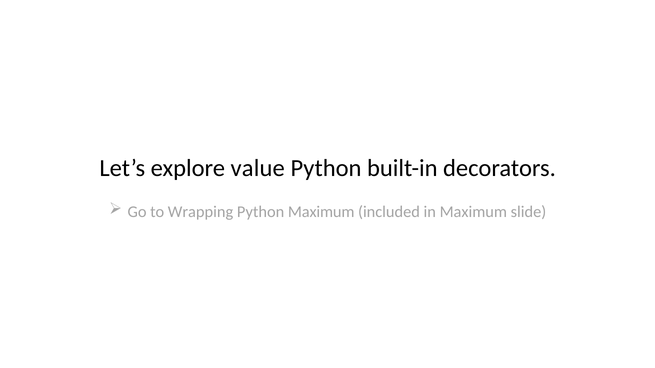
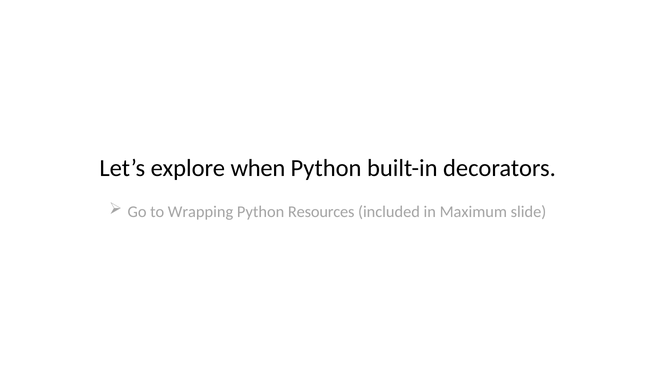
value: value -> when
Python Maximum: Maximum -> Resources
